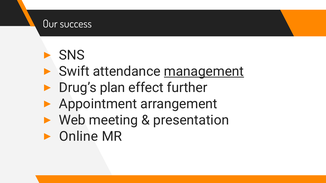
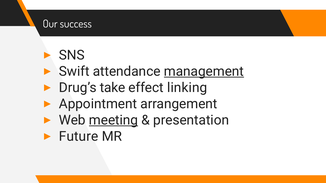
plan: plan -> take
further: further -> linking
meeting underline: none -> present
Online: Online -> Future
